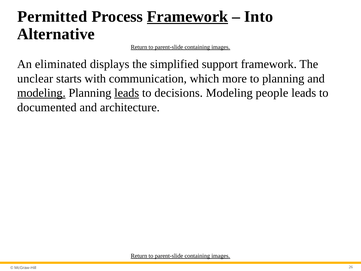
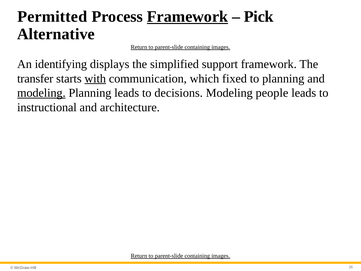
Into: Into -> Pick
eliminated: eliminated -> identifying
unclear: unclear -> transfer
with underline: none -> present
more: more -> fixed
leads at (127, 93) underline: present -> none
documented: documented -> instructional
